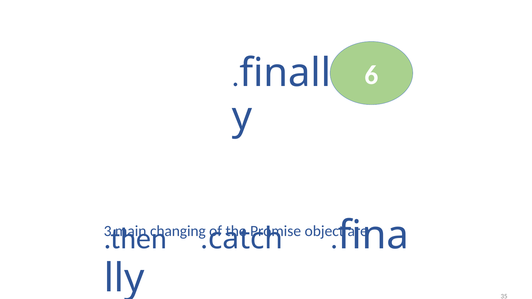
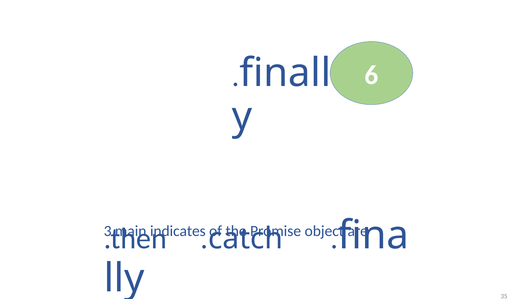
changing: changing -> indicates
